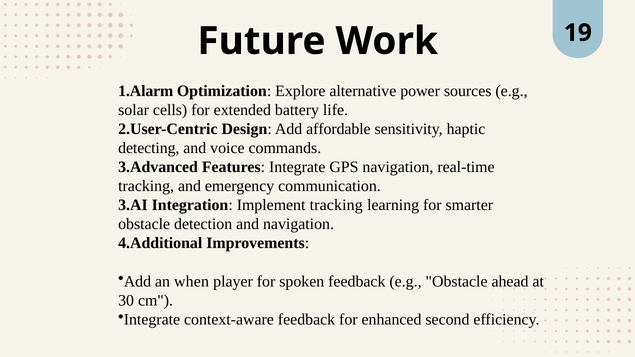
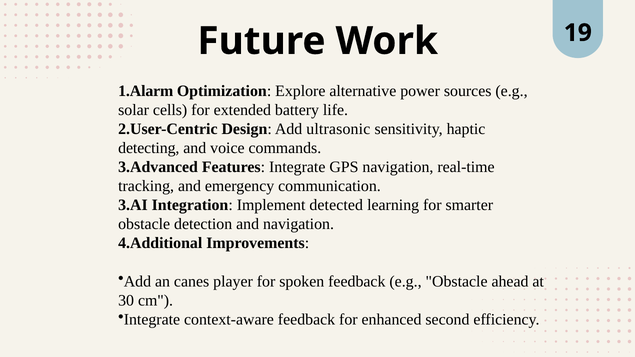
affordable: affordable -> ultrasonic
Implement tracking: tracking -> detected
when: when -> canes
